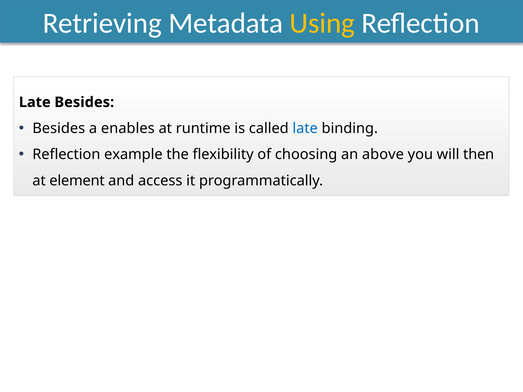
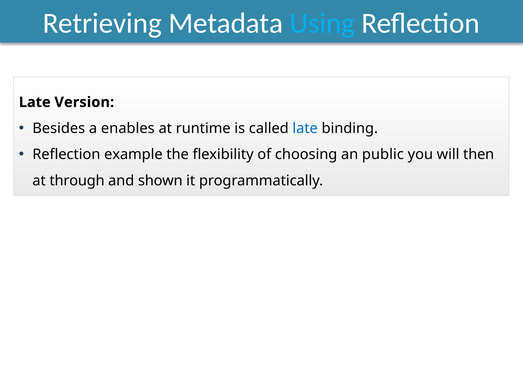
Using colour: yellow -> light blue
Late Besides: Besides -> Version
above: above -> public
element: element -> through
access: access -> shown
